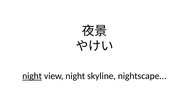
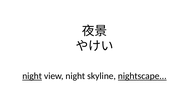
nightscape underline: none -> present
